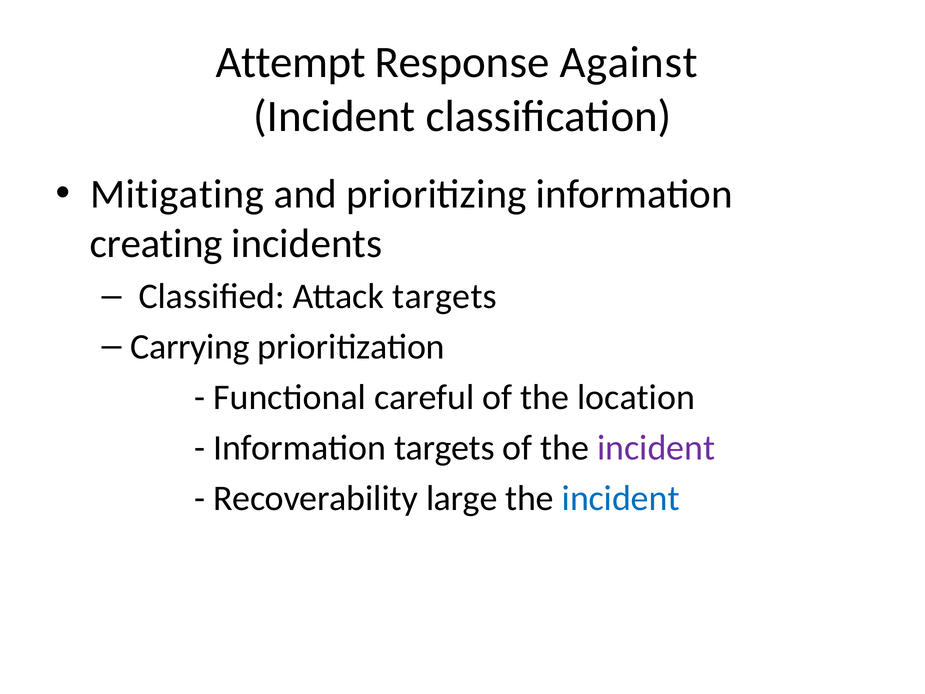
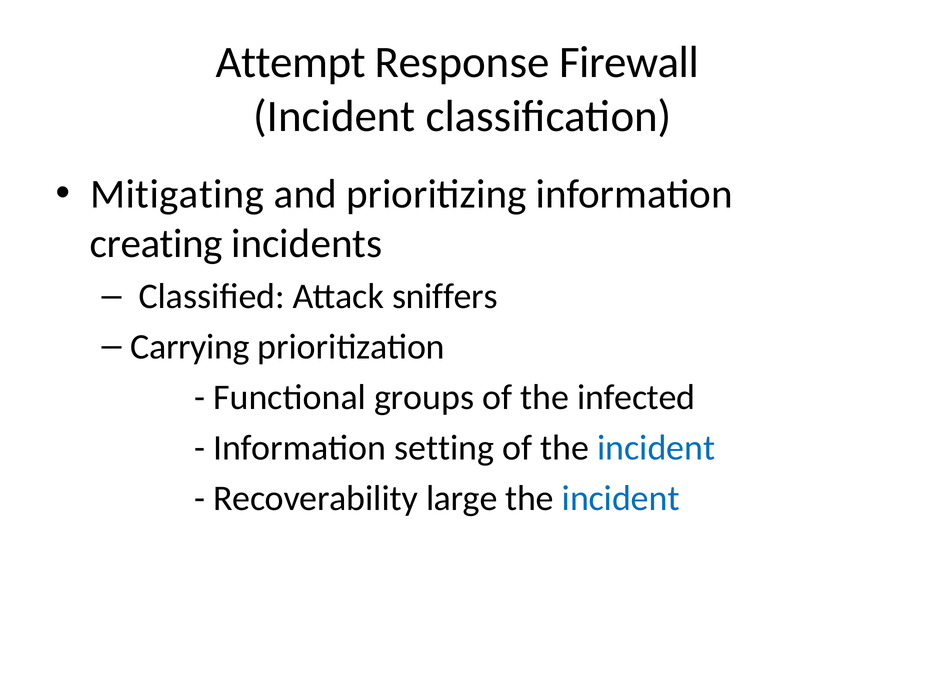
Against: Against -> Firewall
Attack targets: targets -> sniffers
careful: careful -> groups
location: location -> infected
Information targets: targets -> setting
incident at (656, 448) colour: purple -> blue
